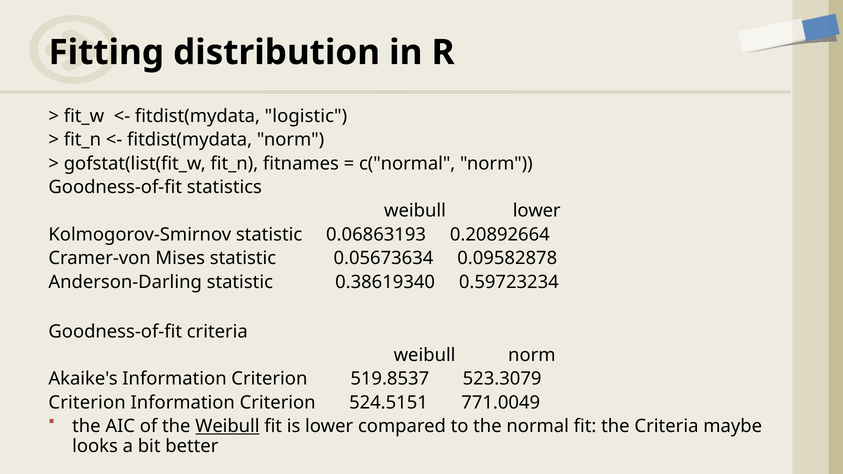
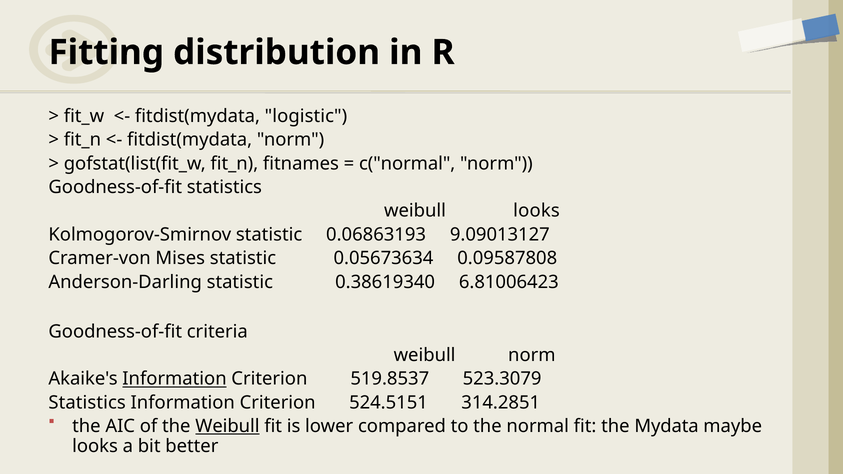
weibull lower: lower -> looks
0.20892664: 0.20892664 -> 9.09013127
0.09582878: 0.09582878 -> 0.09587808
0.59723234: 0.59723234 -> 6.81006423
Information at (175, 379) underline: none -> present
Criterion at (87, 403): Criterion -> Statistics
771.0049: 771.0049 -> 314.2851
the Criteria: Criteria -> Mydata
